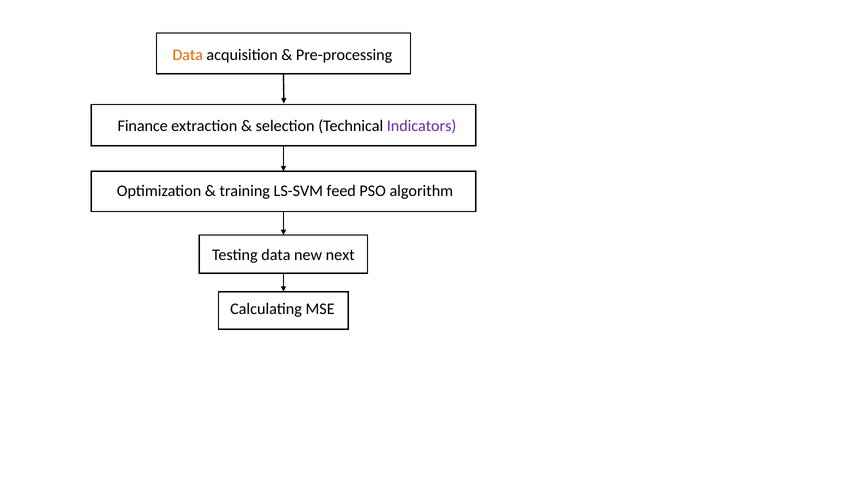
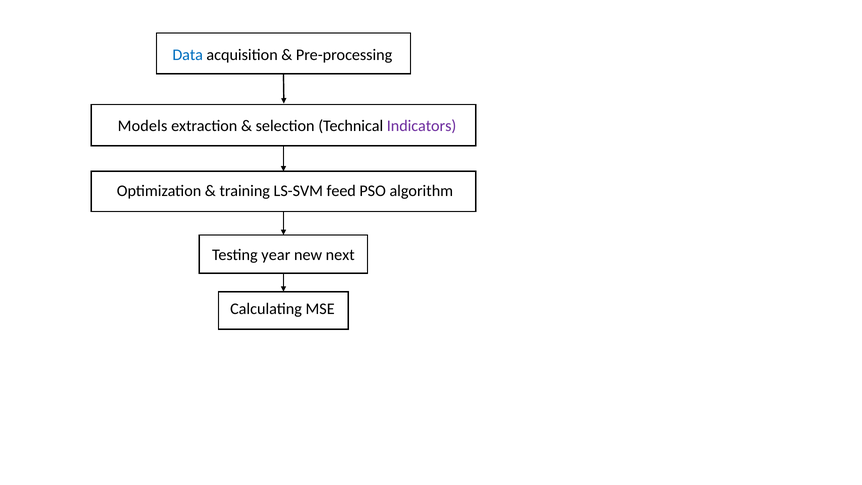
Data at (188, 55) colour: orange -> blue
Finance: Finance -> Models
Testing data: data -> year
